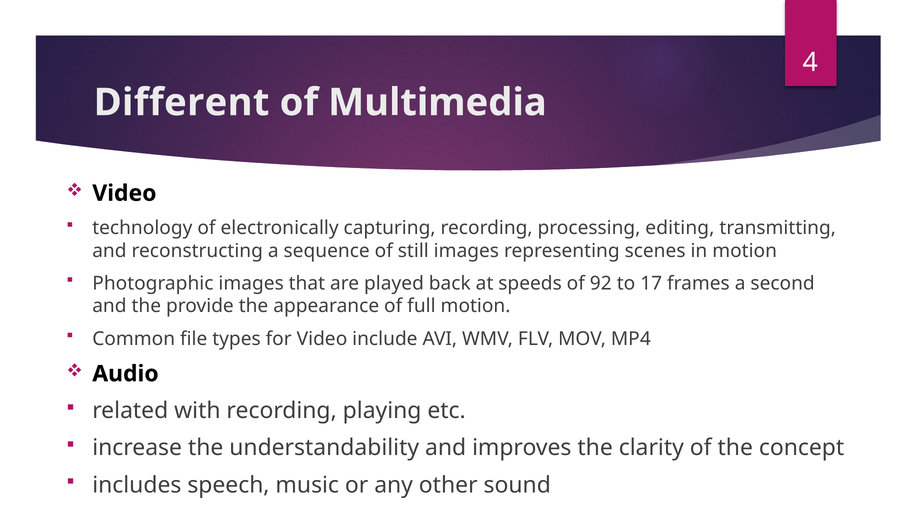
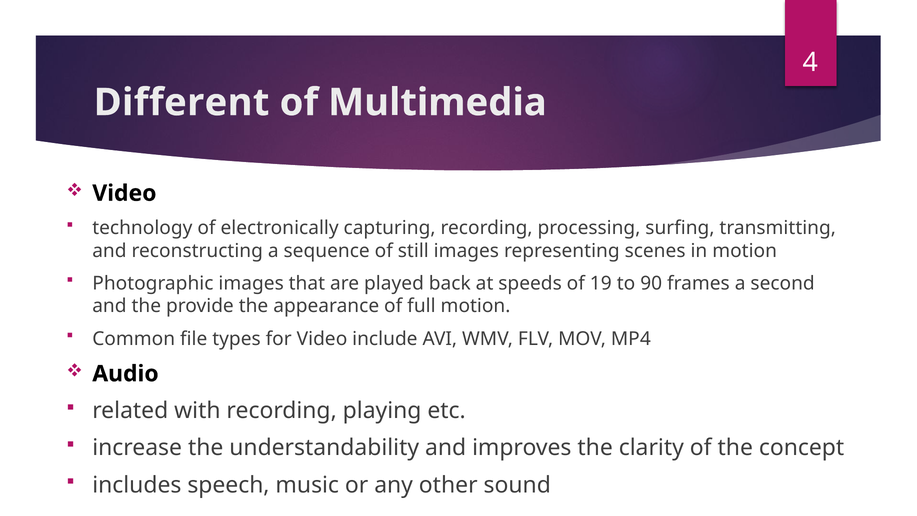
editing: editing -> surfing
92: 92 -> 19
17: 17 -> 90
